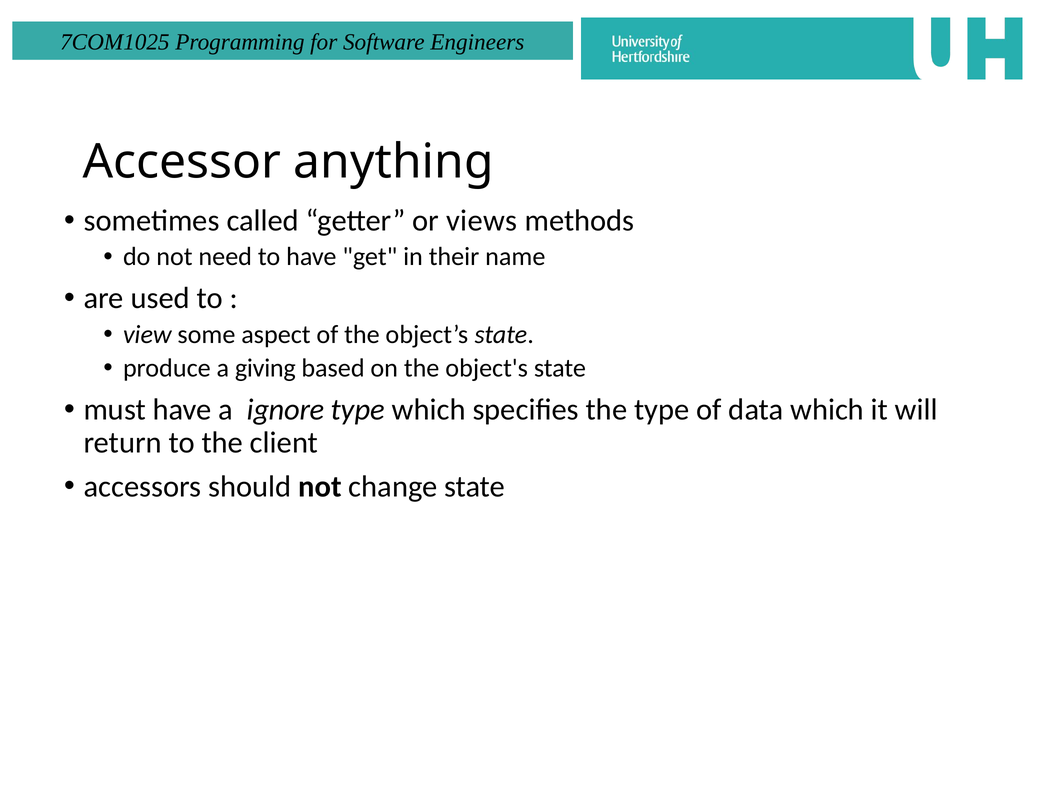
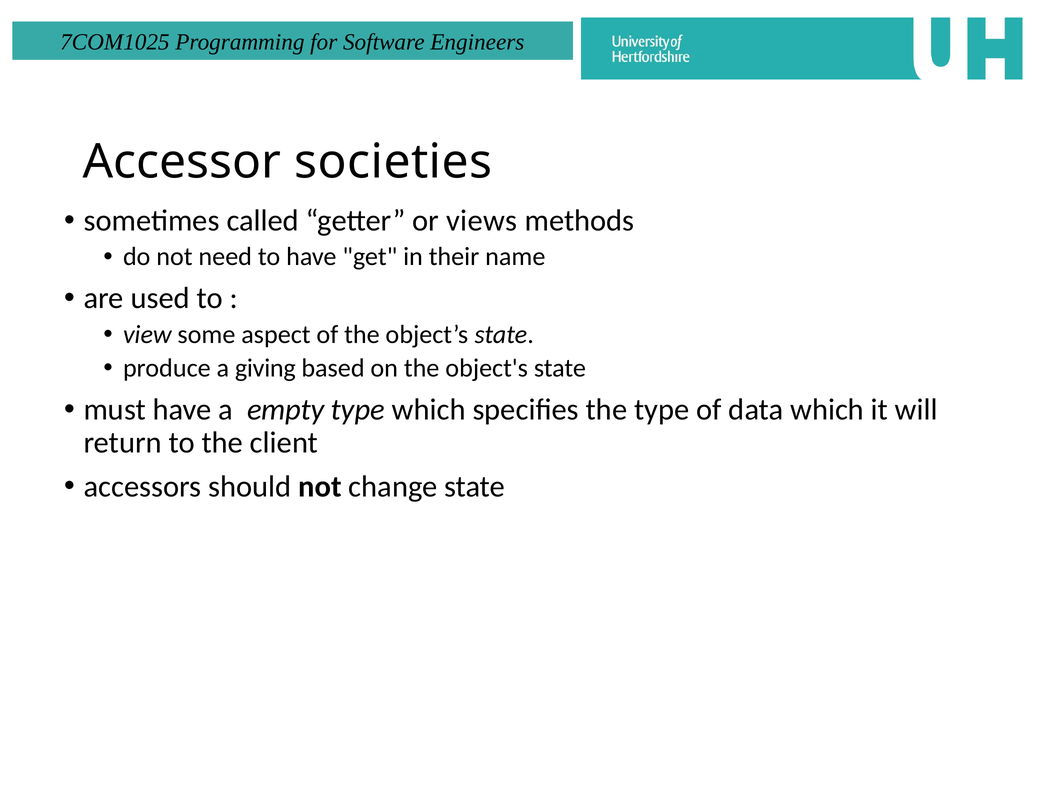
anything: anything -> societies
ignore: ignore -> empty
